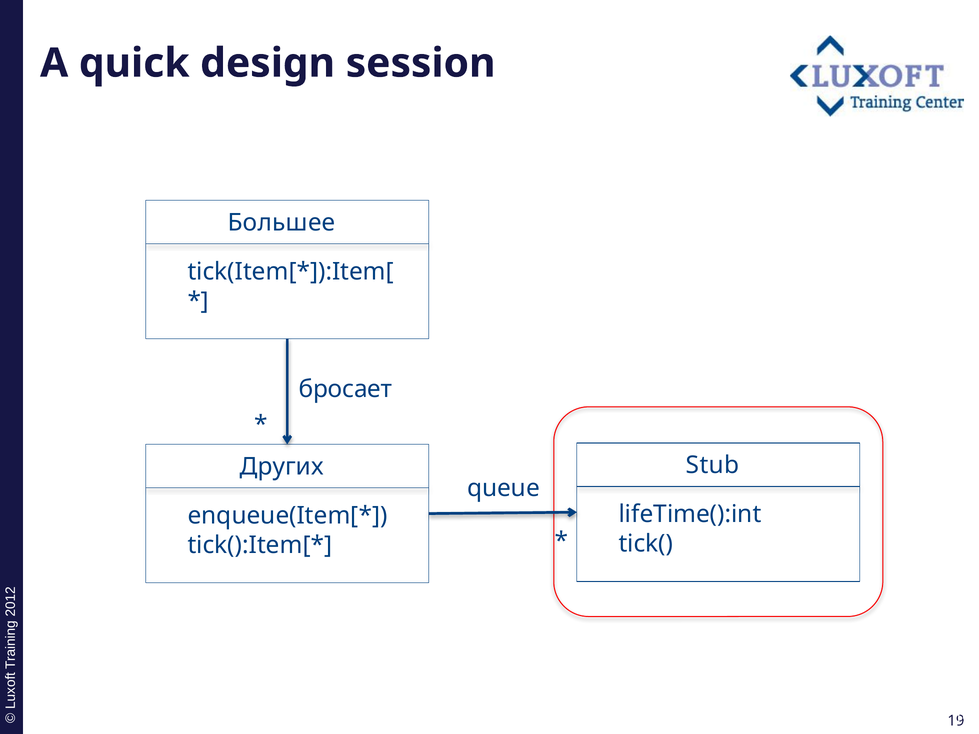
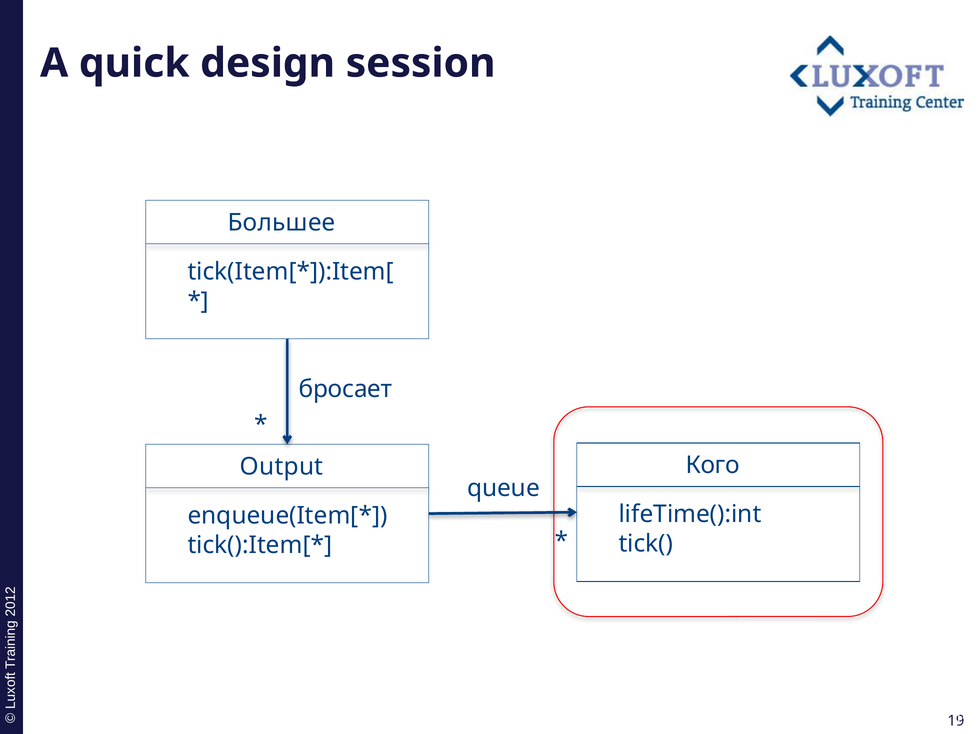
Stub: Stub -> Кого
Других: Других -> Output
